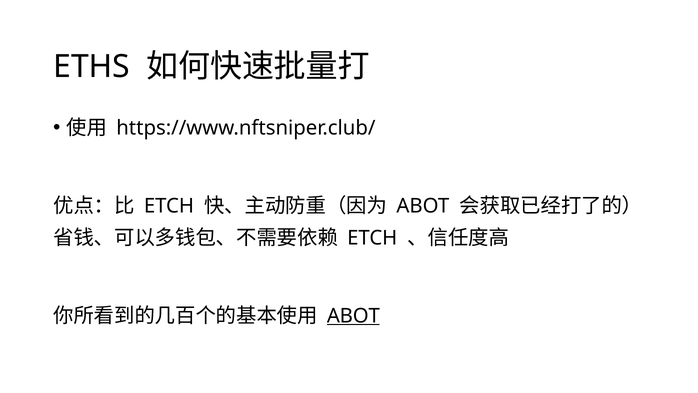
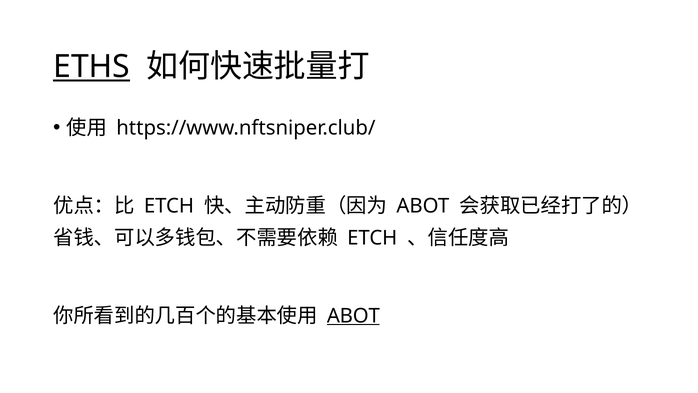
ETHS underline: none -> present
